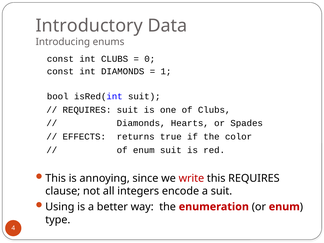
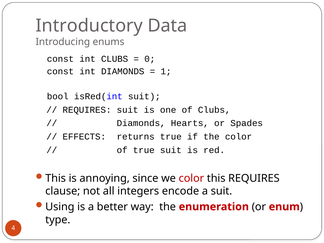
of enum: enum -> true
we write: write -> color
